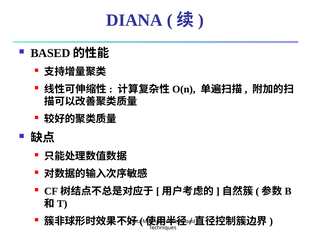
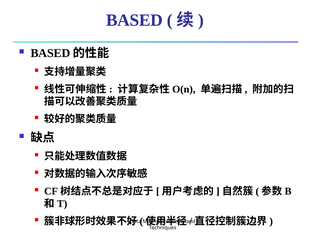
DIANA at (134, 20): DIANA -> BASED
